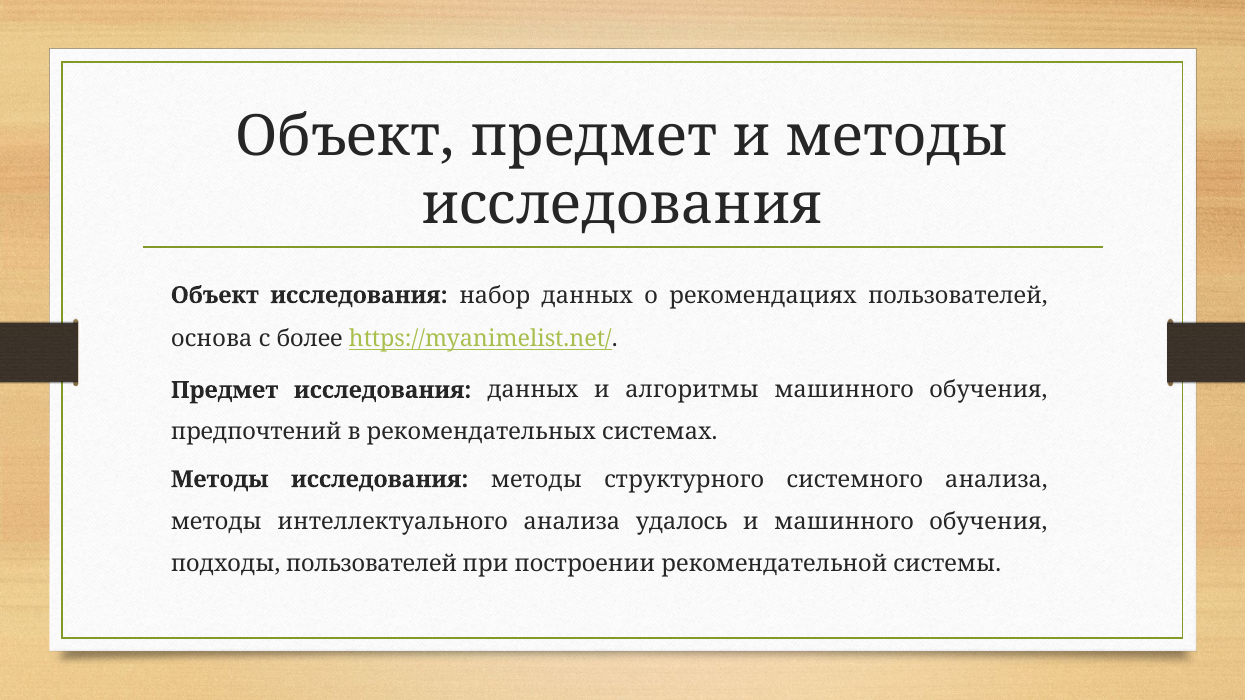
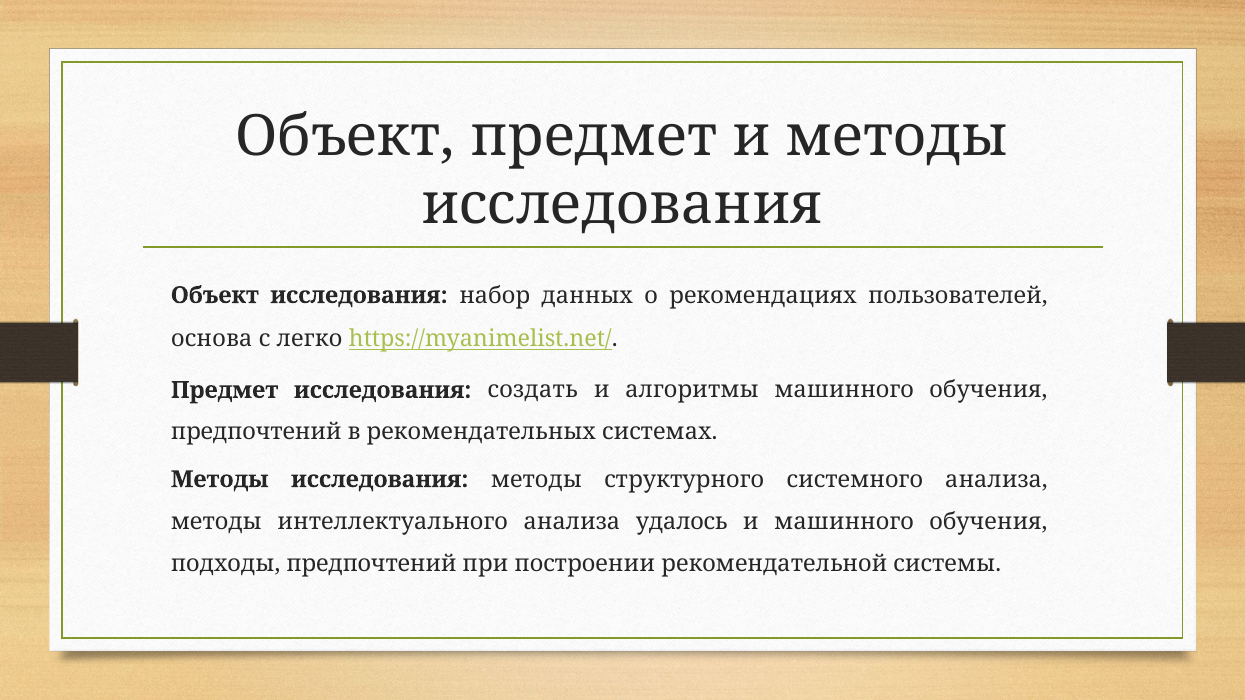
более: более -> легко
исследования данных: данных -> создать
подходы пользователей: пользователей -> предпочтений
